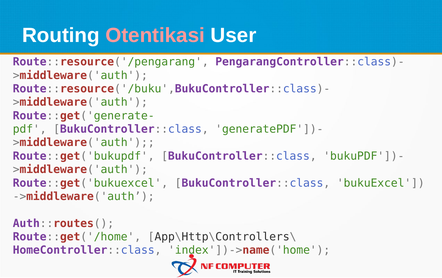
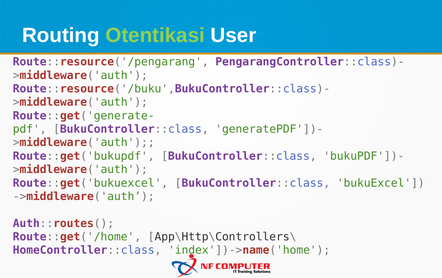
Otentikasi colour: pink -> light green
